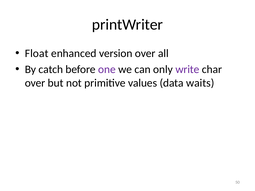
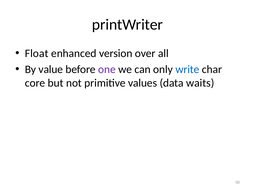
catch: catch -> value
write colour: purple -> blue
over at (35, 83): over -> core
